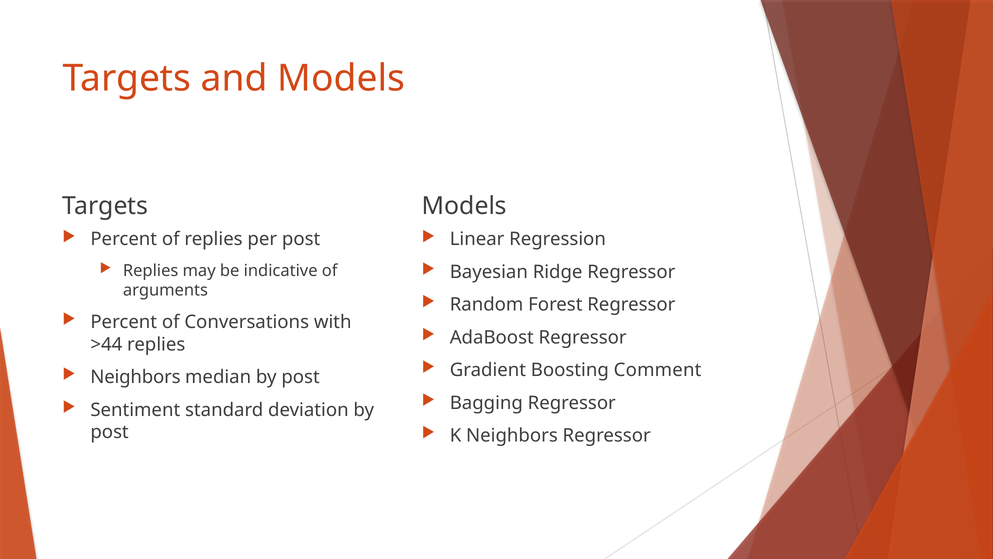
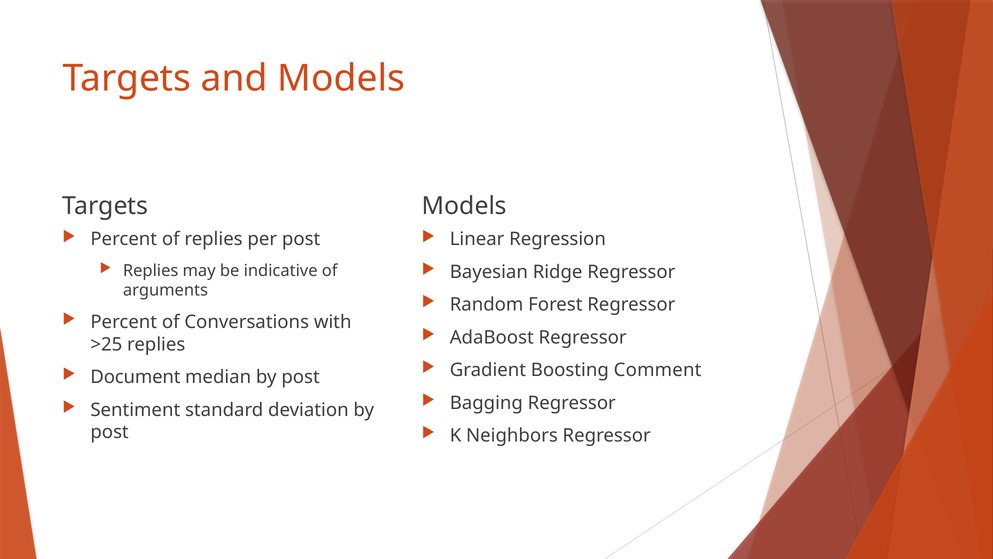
>44: >44 -> >25
Neighbors at (135, 377): Neighbors -> Document
